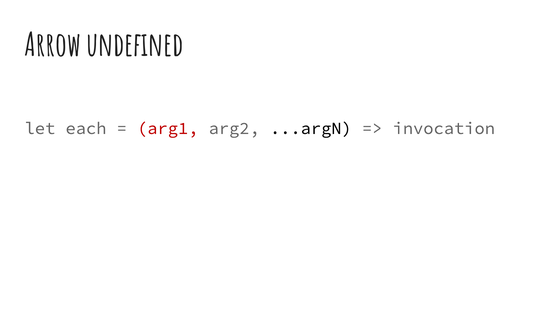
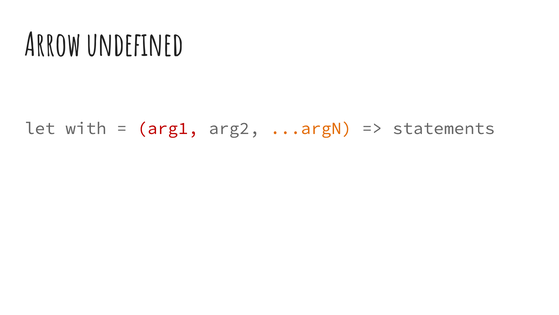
each: each -> with
...argN colour: black -> orange
invocation: invocation -> statements
